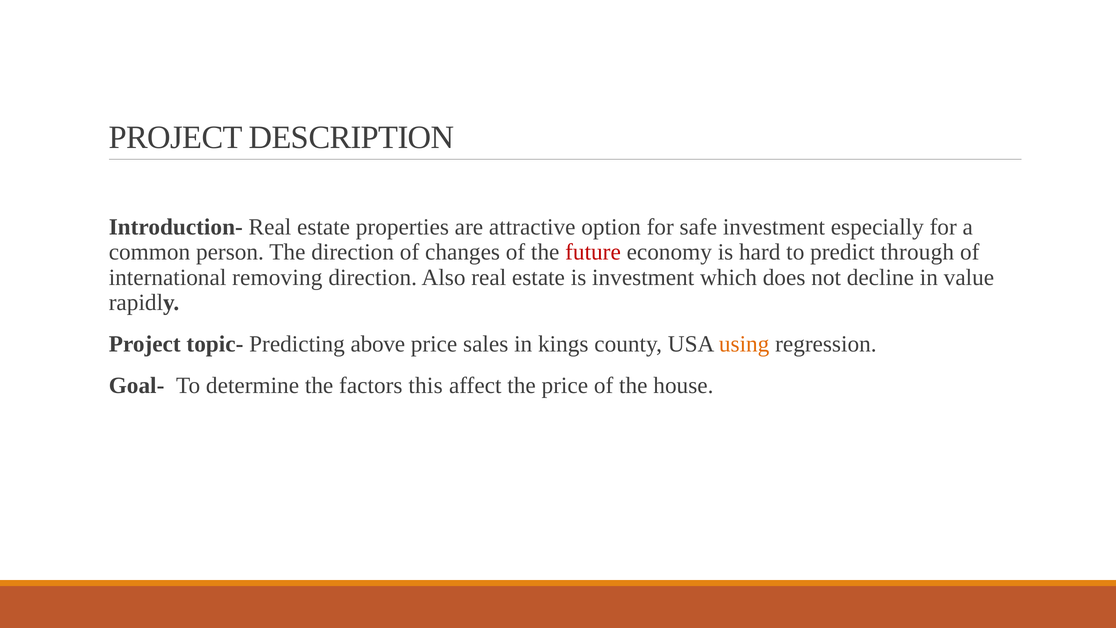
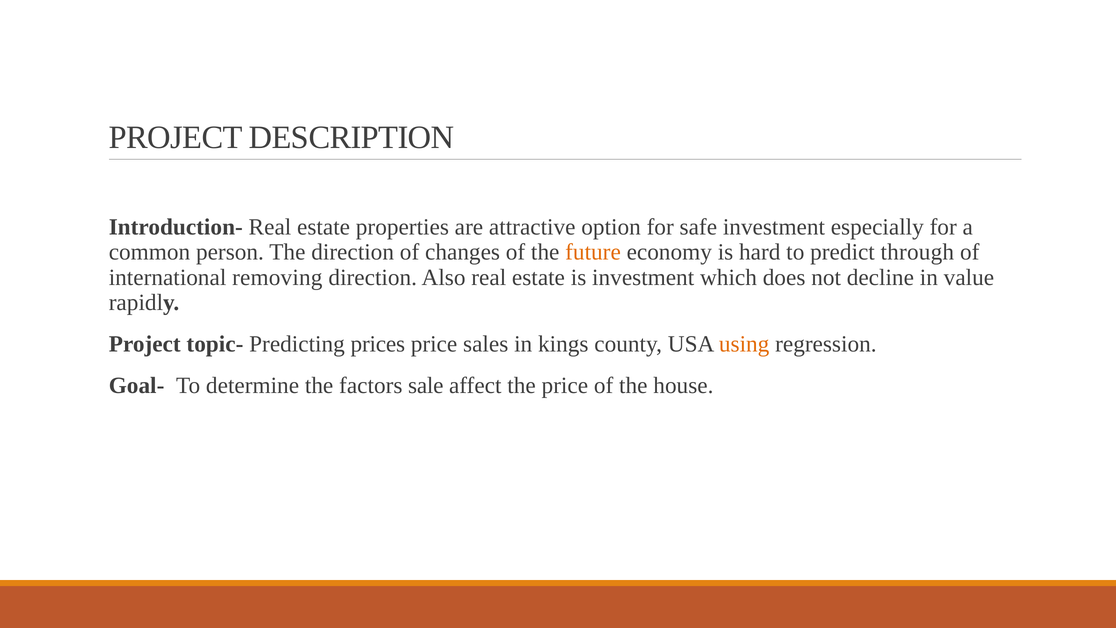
future colour: red -> orange
above: above -> prices
this: this -> sale
